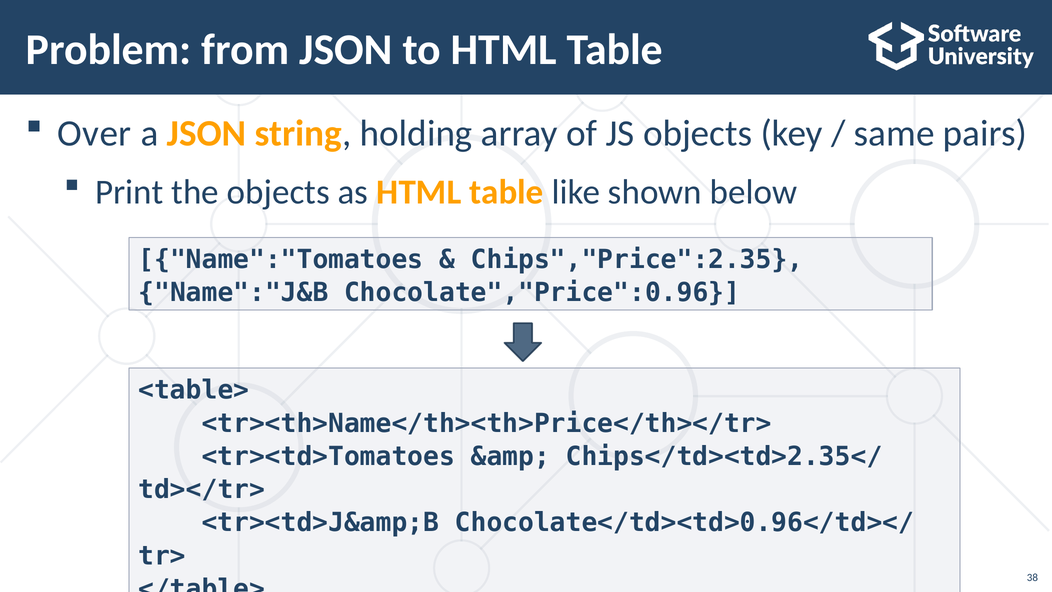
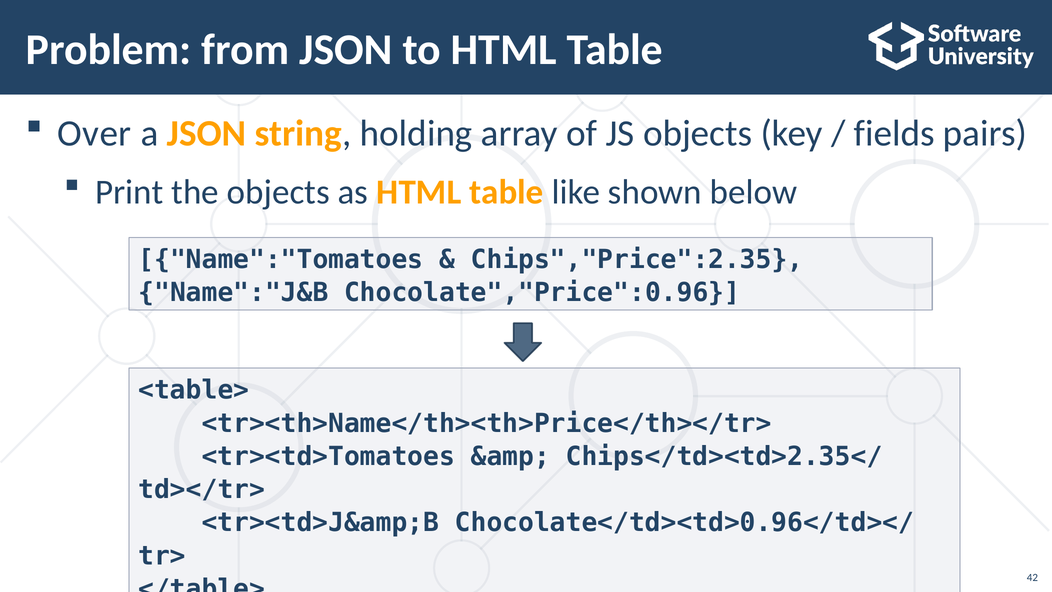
same: same -> fields
38: 38 -> 42
